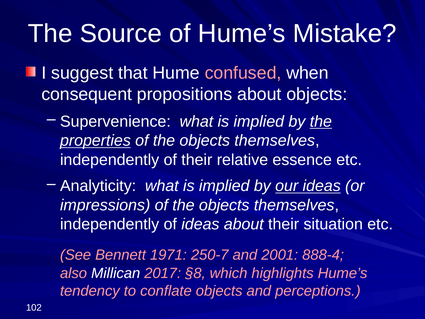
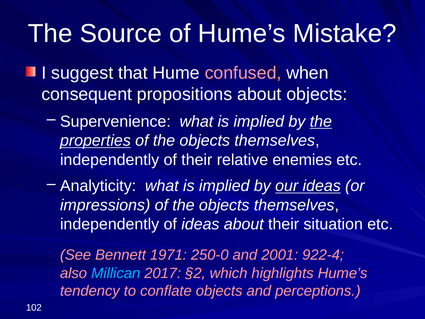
essence: essence -> enemies
250‑7: 250‑7 -> 250‑0
888‑4: 888‑4 -> 922‑4
Millican colour: white -> light blue
§8: §8 -> §2
